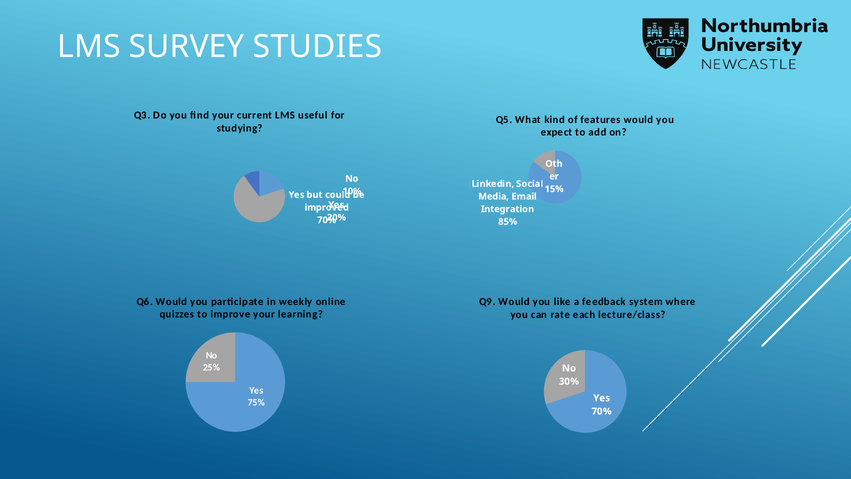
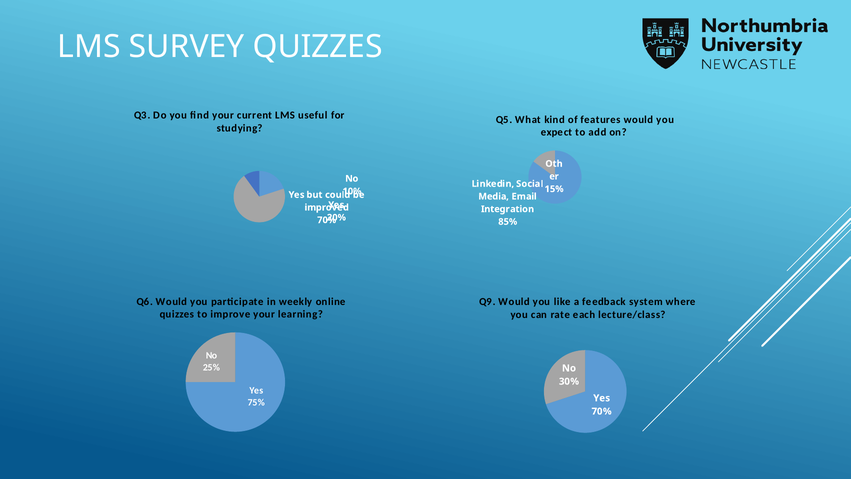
SURVEY STUDIES: STUDIES -> QUIZZES
